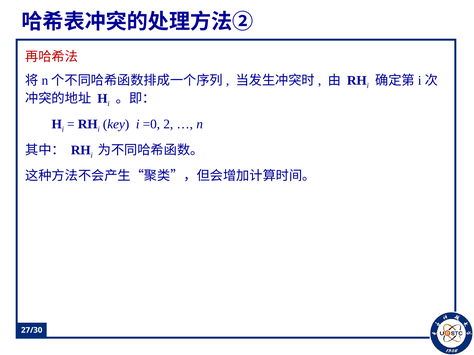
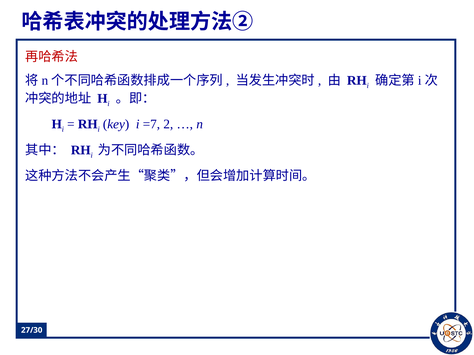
=0: =0 -> =7
